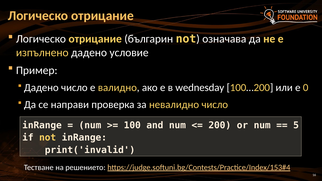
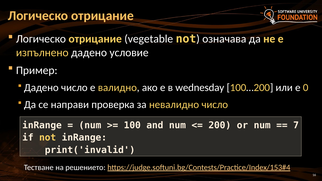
българин: българин -> vegetable
5: 5 -> 7
